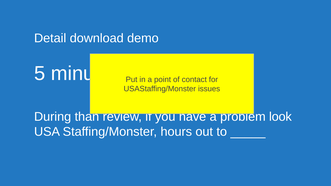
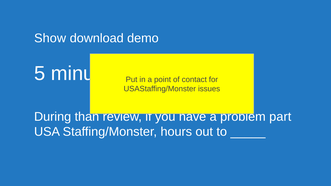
Detail: Detail -> Show
look: look -> part
